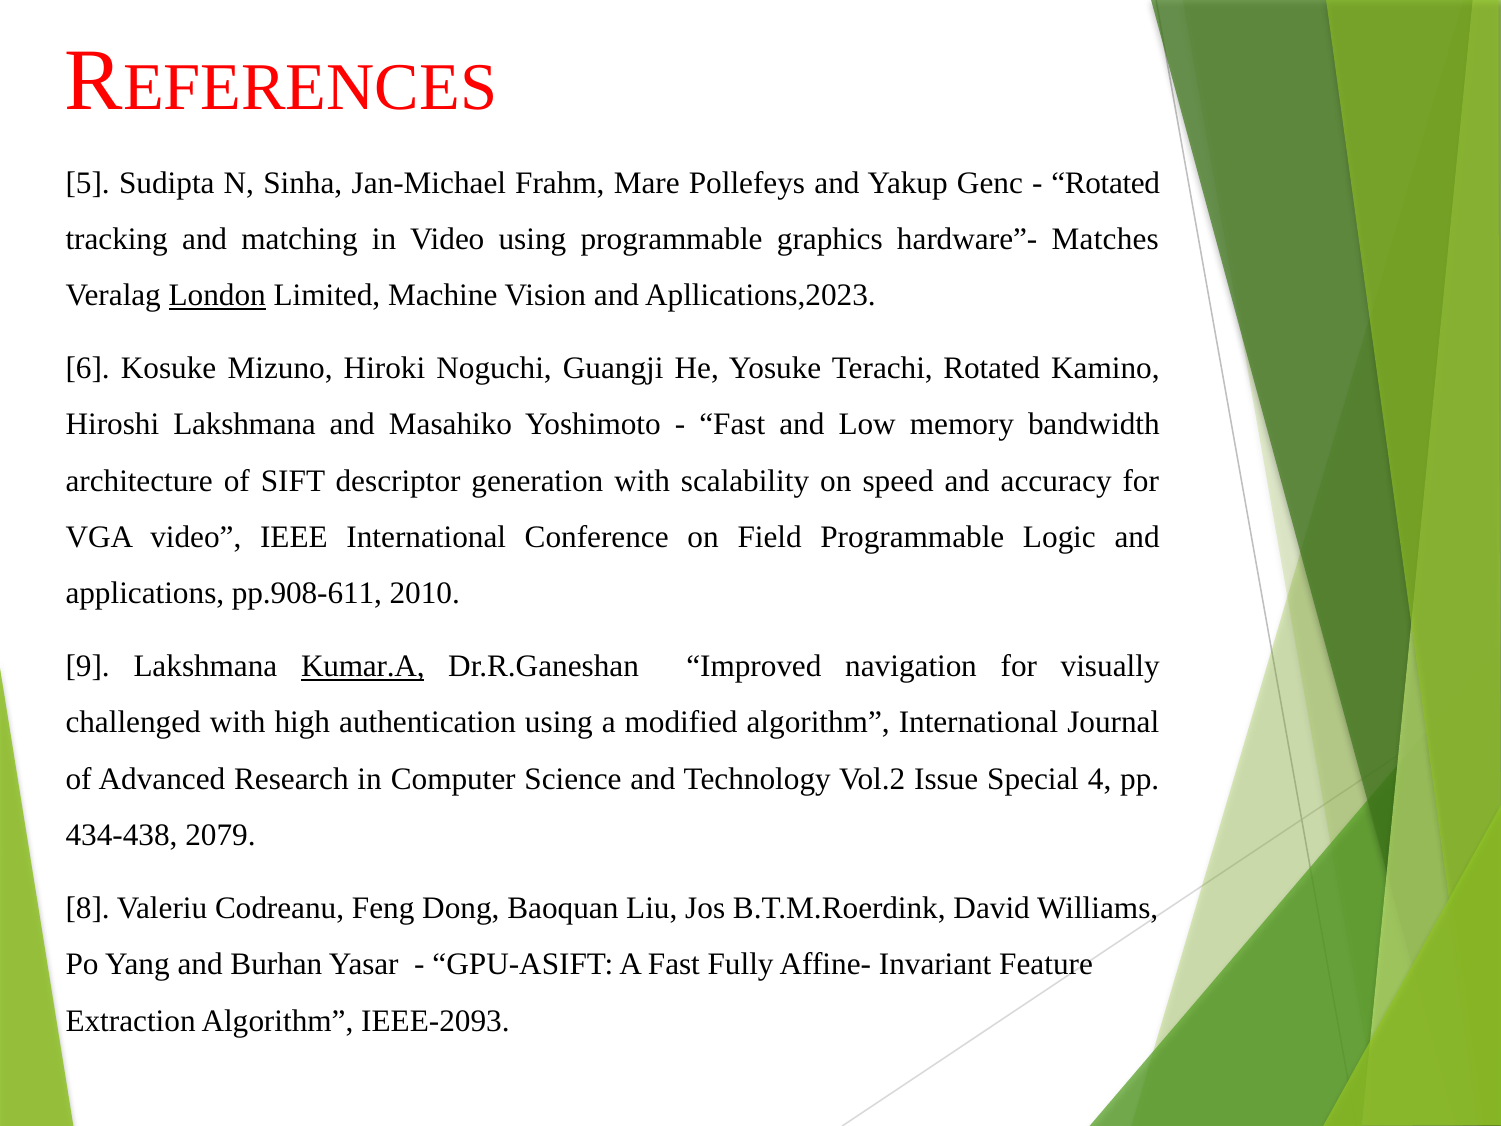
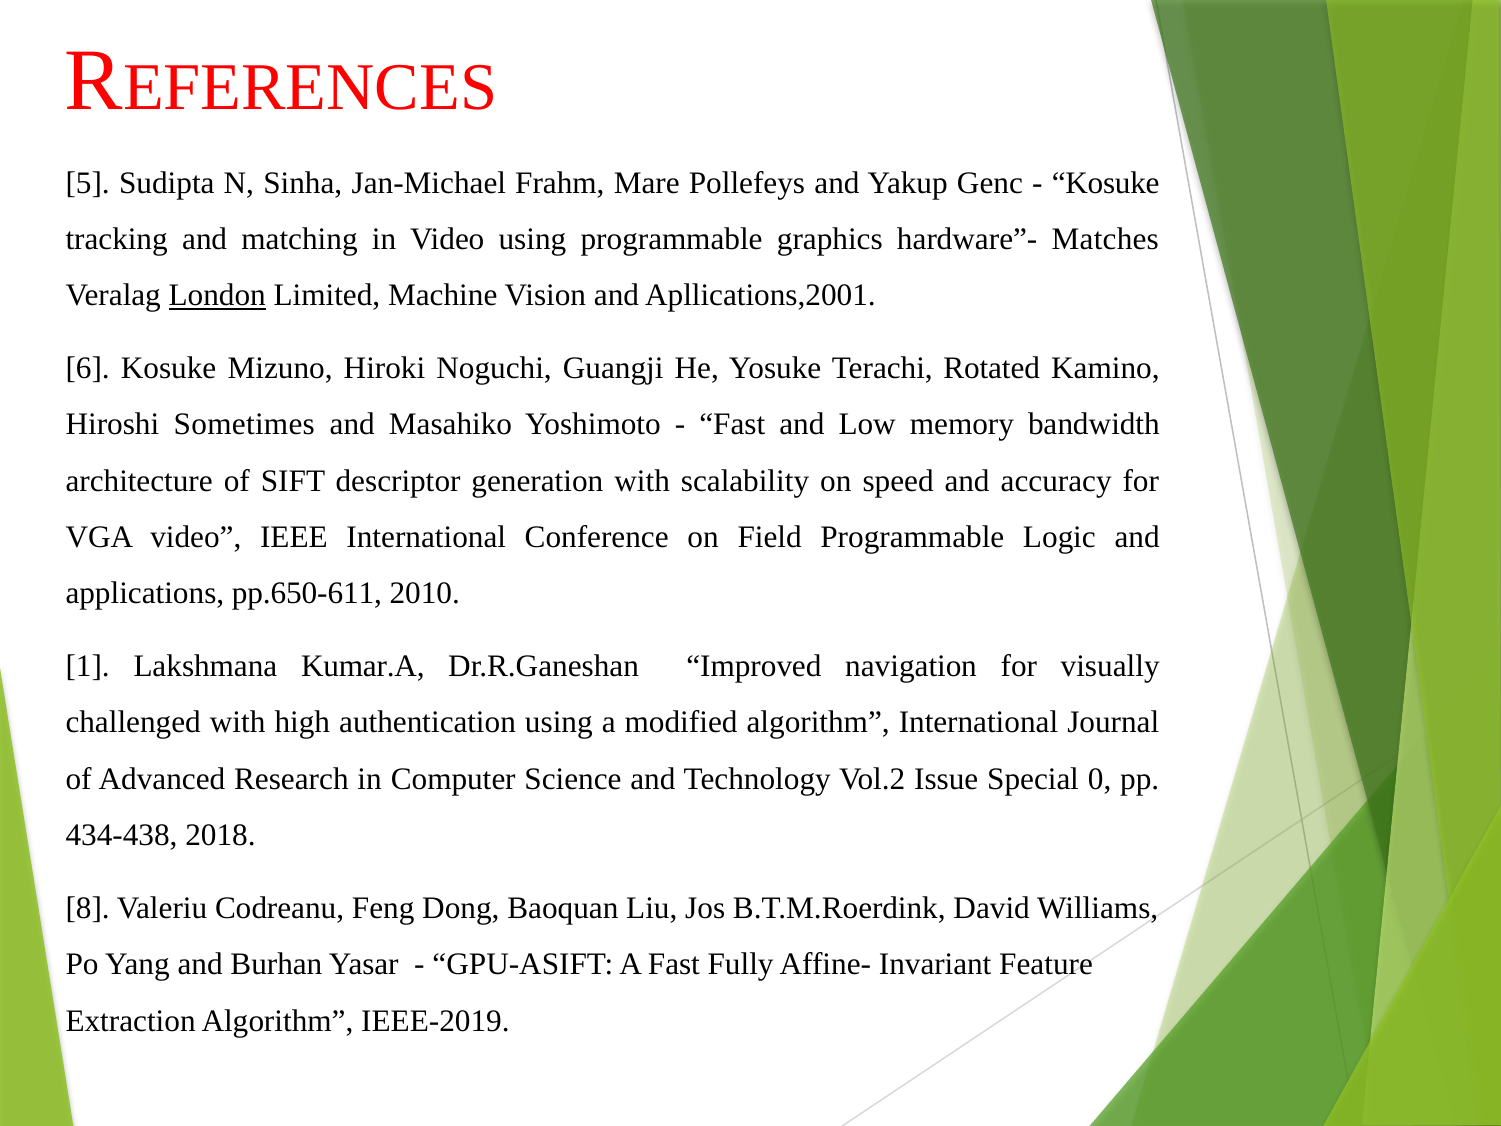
Rotated at (1106, 183): Rotated -> Kosuke
Apllications,2023: Apllications,2023 -> Apllications,2001
Hiroshi Lakshmana: Lakshmana -> Sometimes
pp.908-611: pp.908-611 -> pp.650-611
9: 9 -> 1
Kumar.A underline: present -> none
4: 4 -> 0
2079: 2079 -> 2018
IEEE-2093: IEEE-2093 -> IEEE-2019
